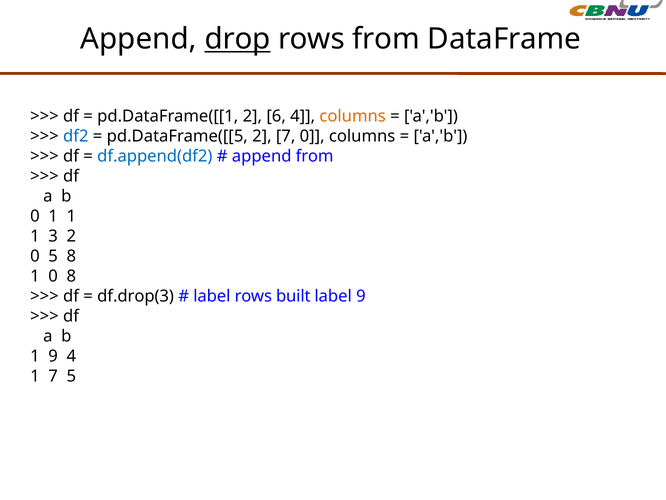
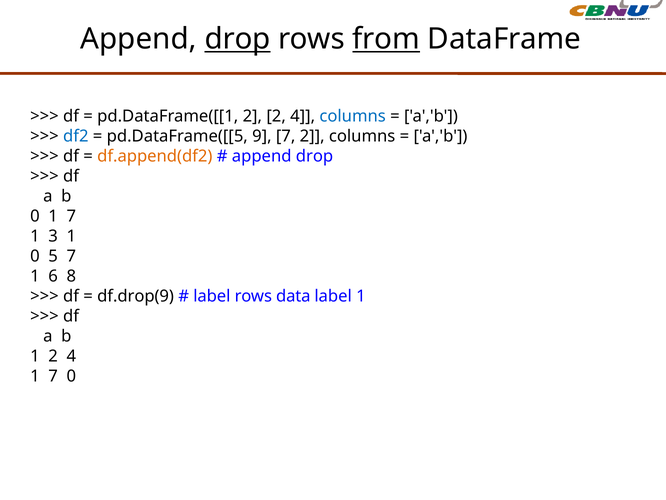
from at (386, 39) underline: none -> present
2 6: 6 -> 2
columns at (353, 116) colour: orange -> blue
pd.DataFrame([[5 2: 2 -> 9
7 0: 0 -> 2
df.append(df2 colour: blue -> orange
from at (315, 156): from -> drop
0 1 1: 1 -> 7
3 2: 2 -> 1
5 8: 8 -> 7
1 0: 0 -> 6
df.drop(3: df.drop(3 -> df.drop(9
built: built -> data
label 9: 9 -> 1
1 9: 9 -> 2
7 5: 5 -> 0
